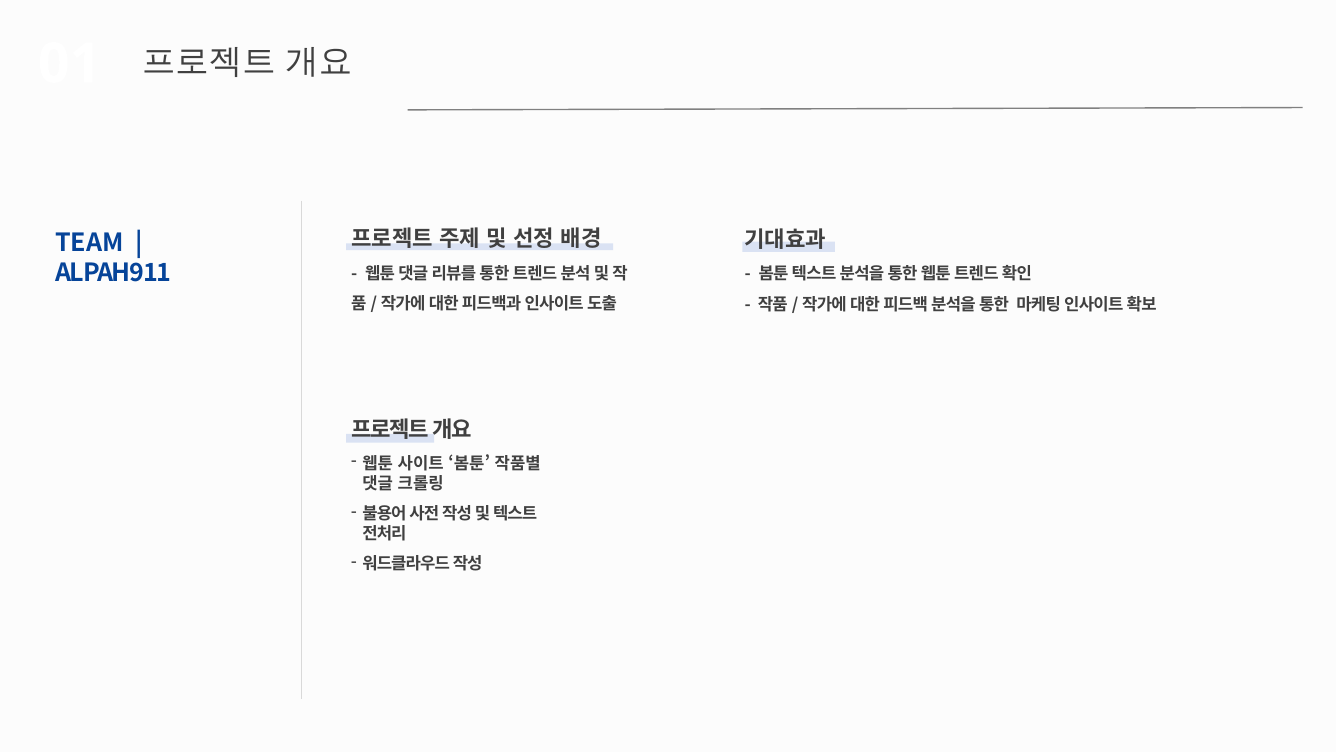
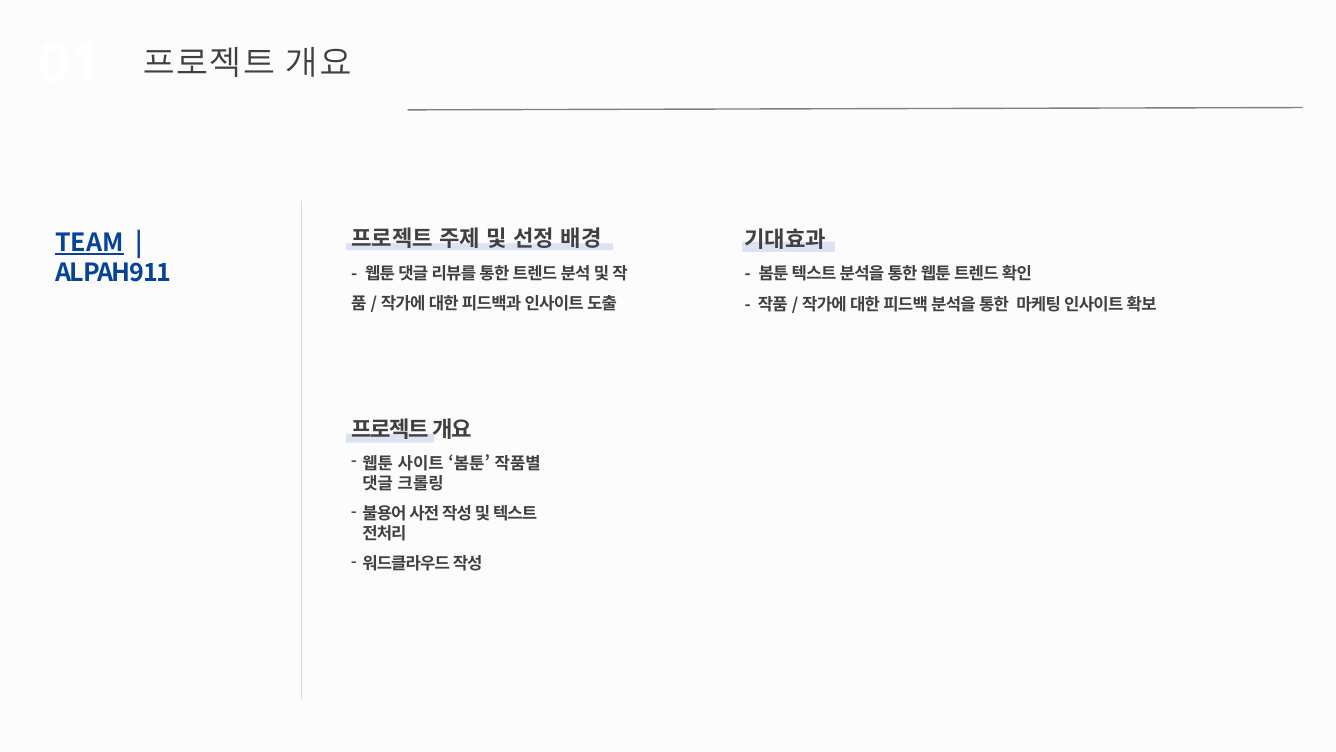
TEAM underline: none -> present
